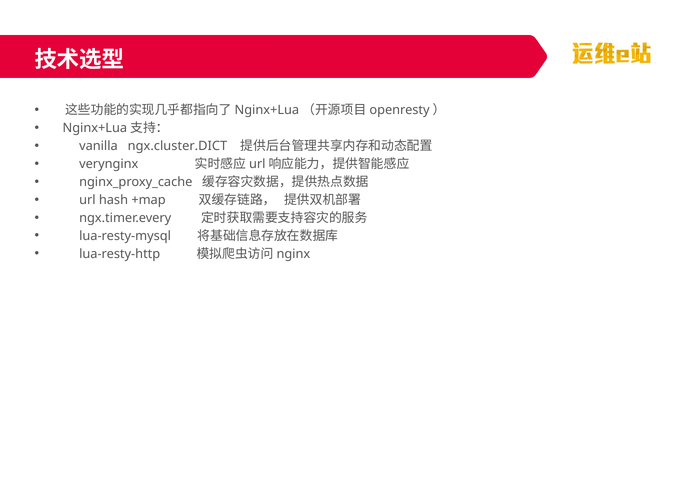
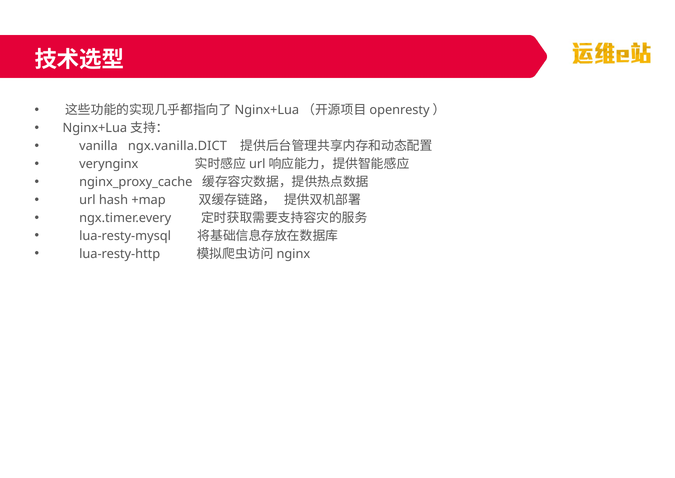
ngx.cluster.DICT: ngx.cluster.DICT -> ngx.vanilla.DICT
